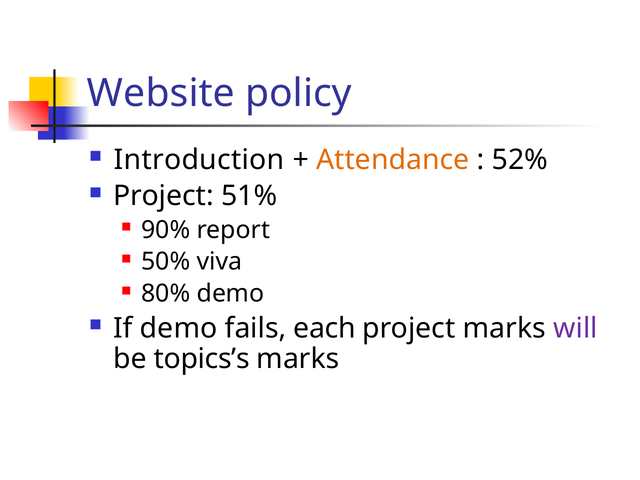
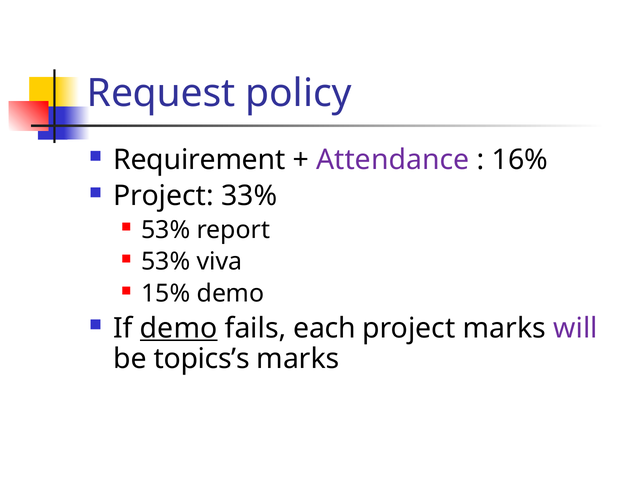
Website: Website -> Request
Introduction: Introduction -> Requirement
Attendance colour: orange -> purple
52%: 52% -> 16%
51%: 51% -> 33%
90% at (166, 230): 90% -> 53%
50% at (166, 262): 50% -> 53%
80%: 80% -> 15%
demo at (179, 328) underline: none -> present
